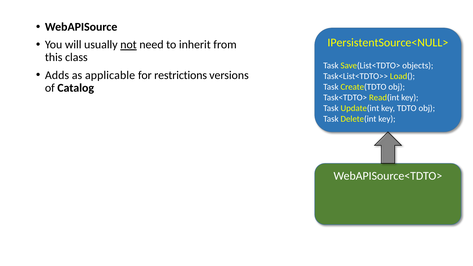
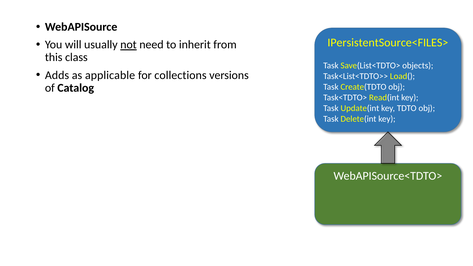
IPersistentSource<NULL>: IPersistentSource<NULL> -> IPersistentSource<FILES>
restrictions: restrictions -> collections
